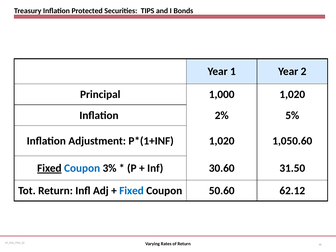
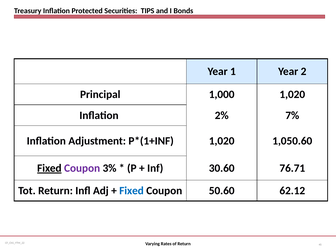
5%: 5% -> 7%
Coupon at (82, 168) colour: blue -> purple
31.50: 31.50 -> 76.71
